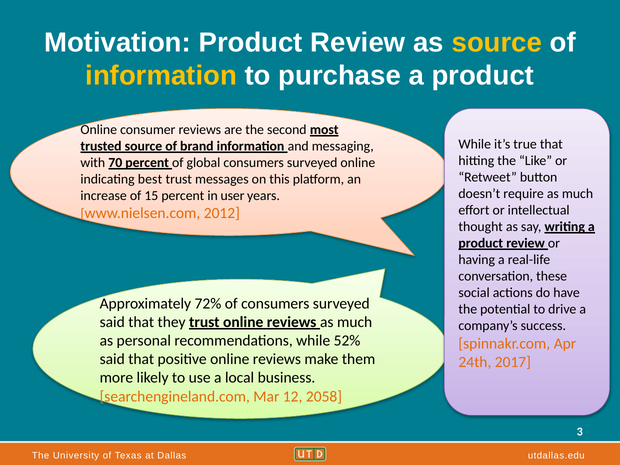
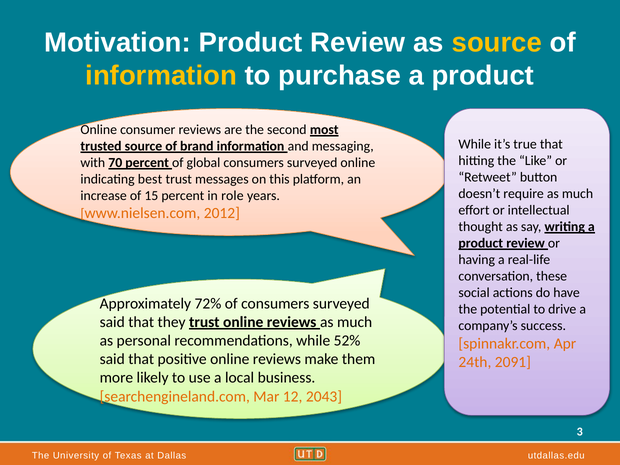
user: user -> role
2017: 2017 -> 2091
2058: 2058 -> 2043
